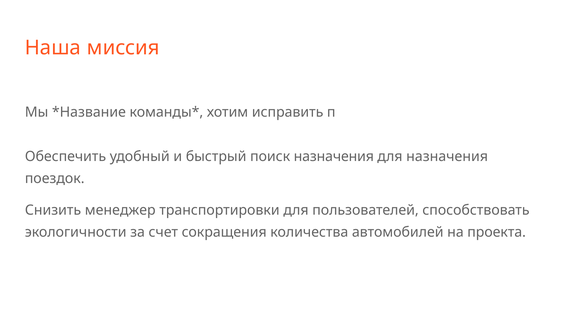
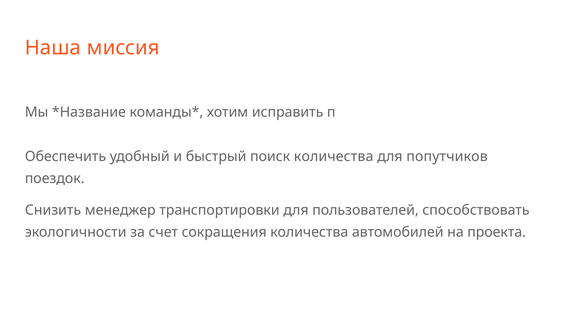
поиск назначения: назначения -> количества
для назначения: назначения -> попутчиков
